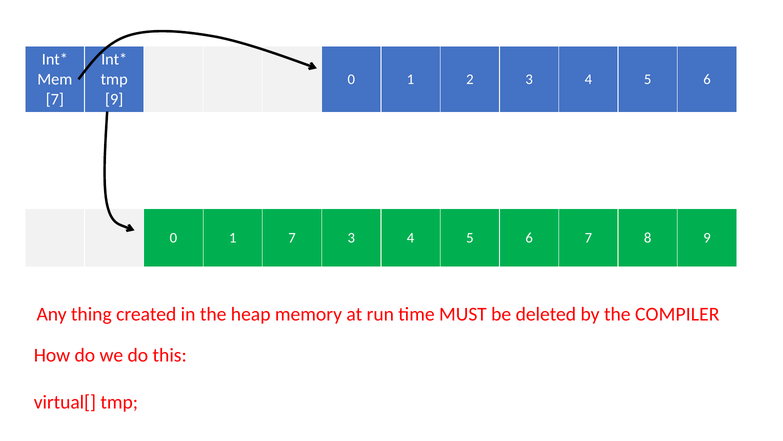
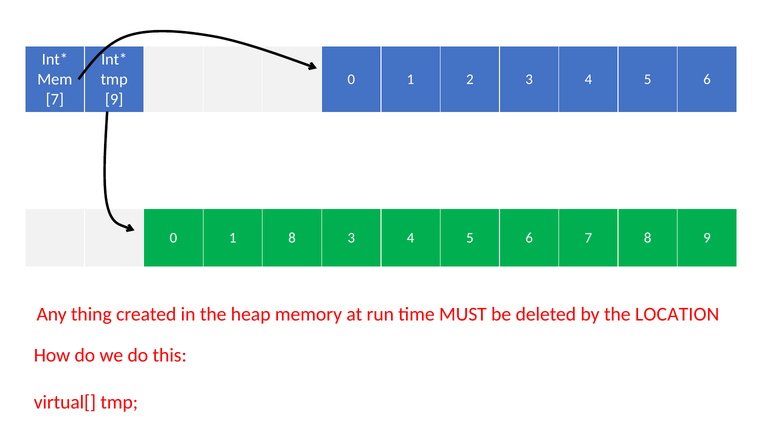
1 7: 7 -> 8
COMPILER: COMPILER -> LOCATION
